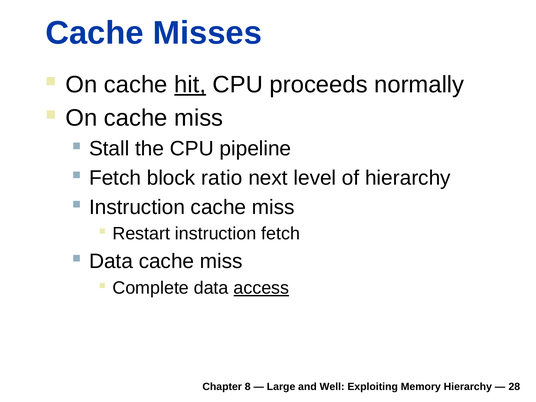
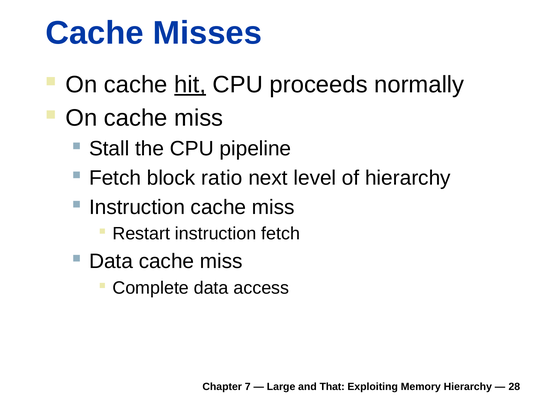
access underline: present -> none
8: 8 -> 7
Well: Well -> That
